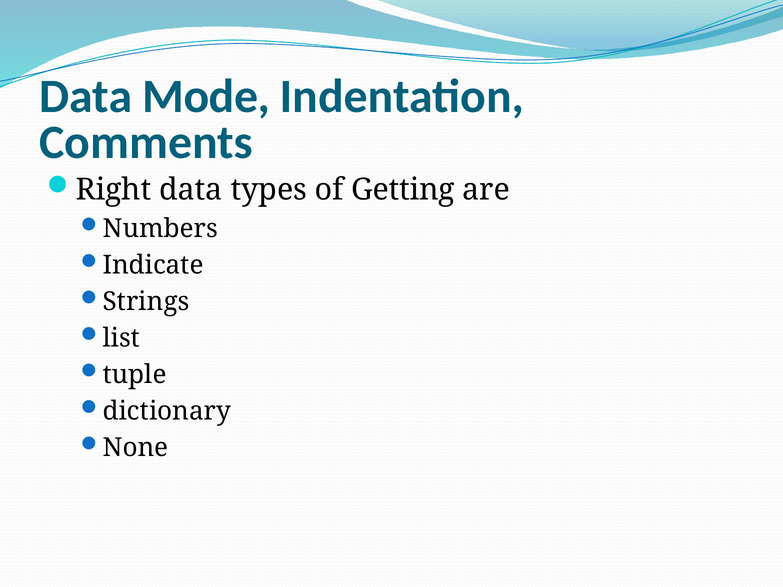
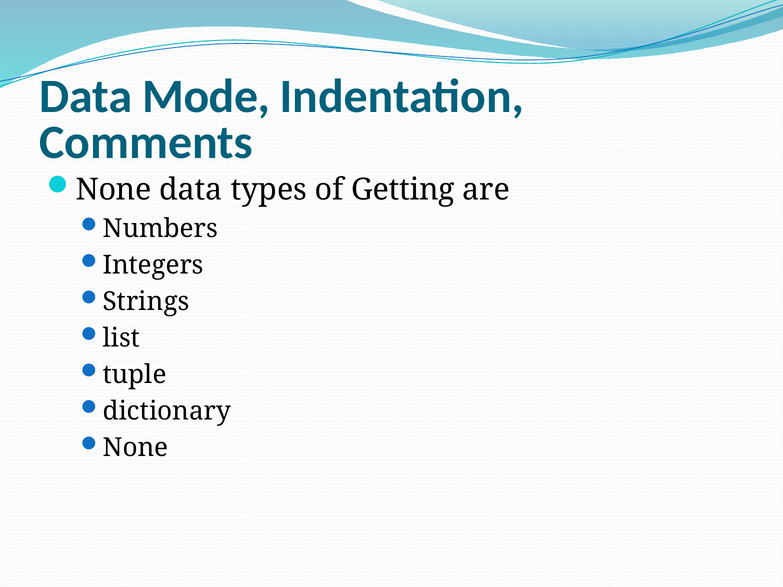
Right at (114, 190): Right -> None
Indicate: Indicate -> Integers
